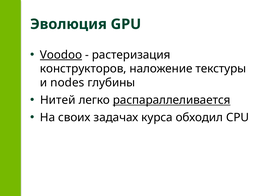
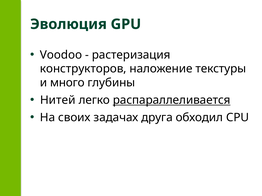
Voodoo underline: present -> none
nodes: nodes -> много
курса: курса -> друга
